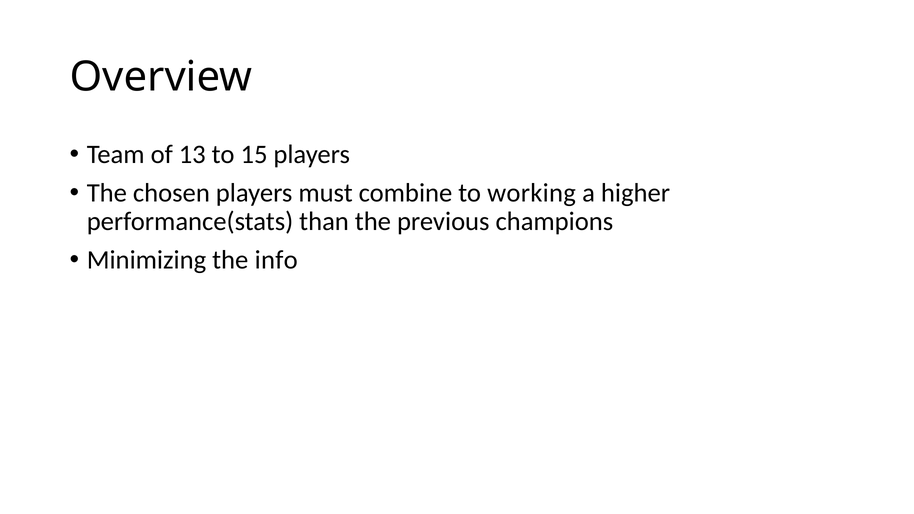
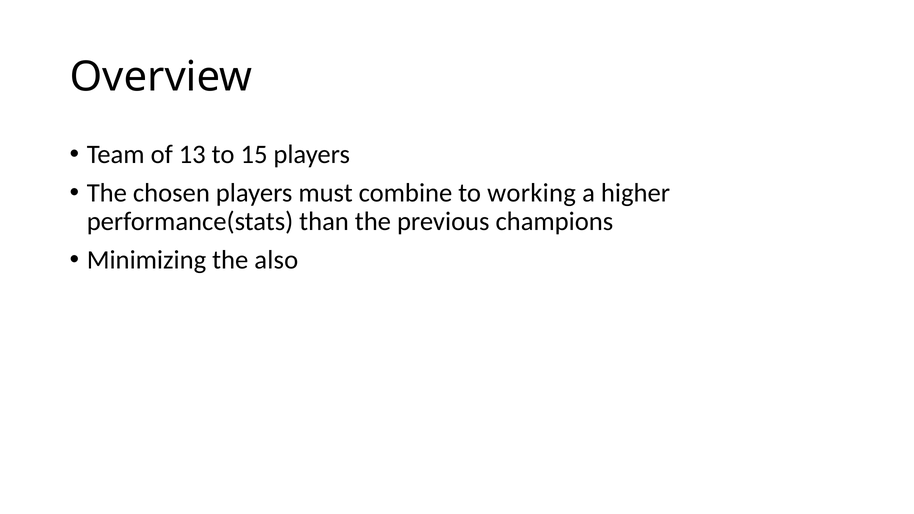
info: info -> also
